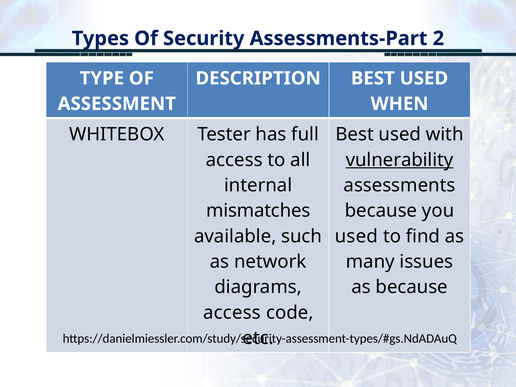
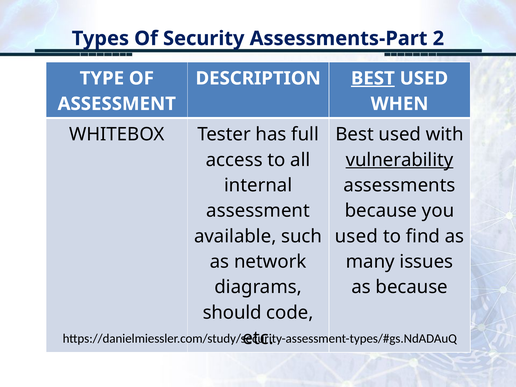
BEST at (373, 78) underline: none -> present
mismatches at (258, 211): mismatches -> assessment
access at (232, 313): access -> should
